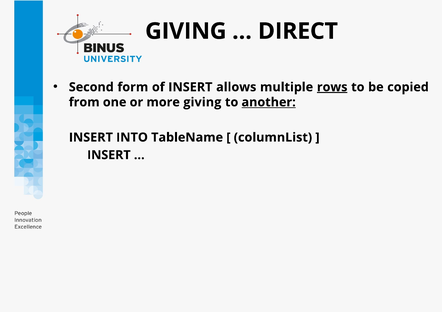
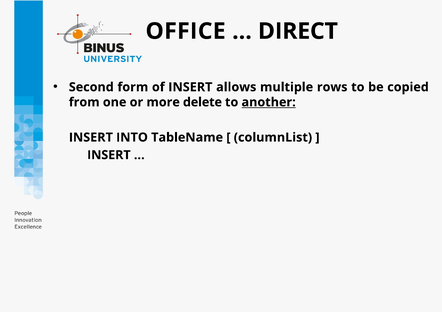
GIVING at (186, 31): GIVING -> OFFICE
rows underline: present -> none
more giving: giving -> delete
